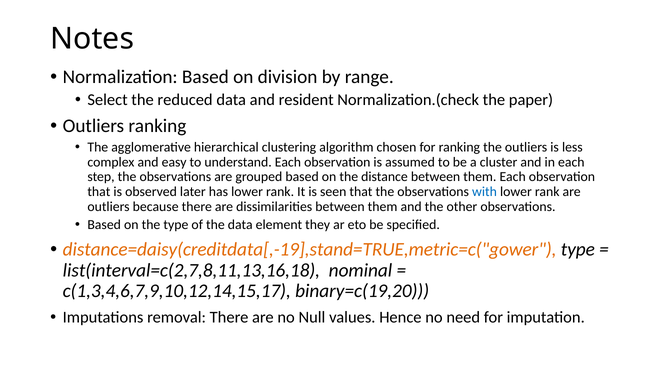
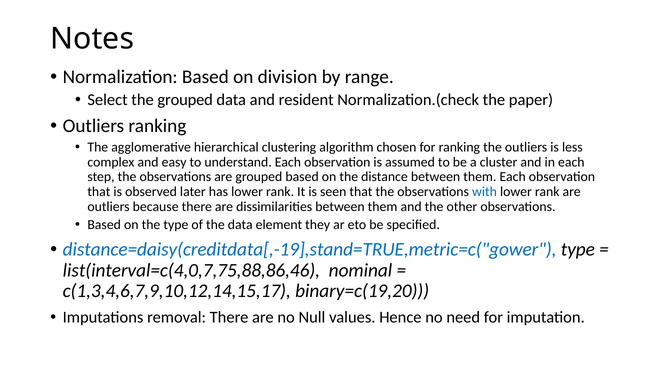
the reduced: reduced -> grouped
distance=daisy(creditdata[,-19],stand=TRUE,metric=c("gower colour: orange -> blue
list(interval=c(2,7,8,11,13,16,18: list(interval=c(2,7,8,11,13,16,18 -> list(interval=c(4,0,7,75,88,86,46
